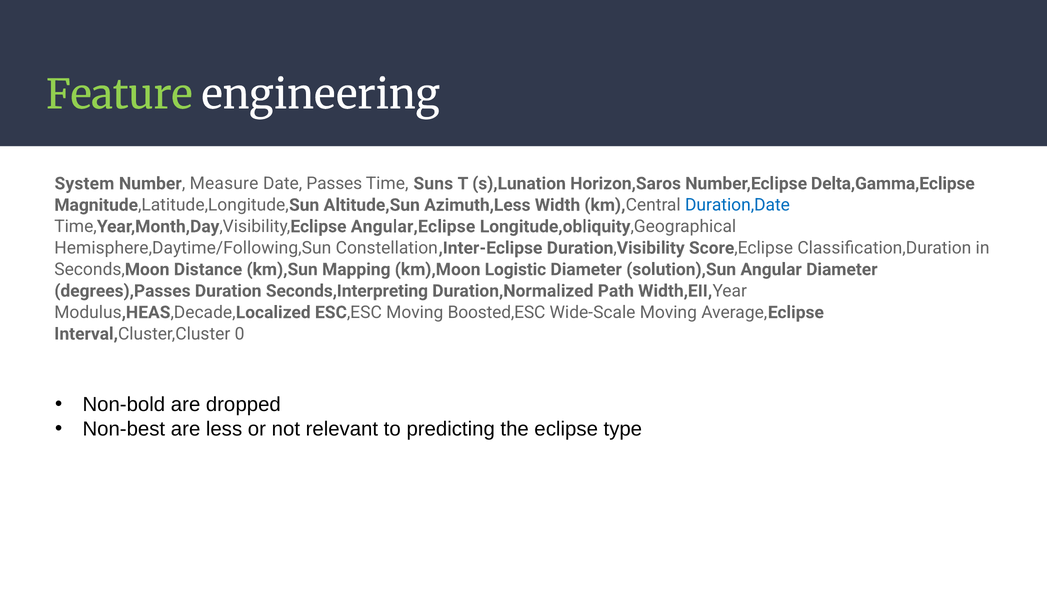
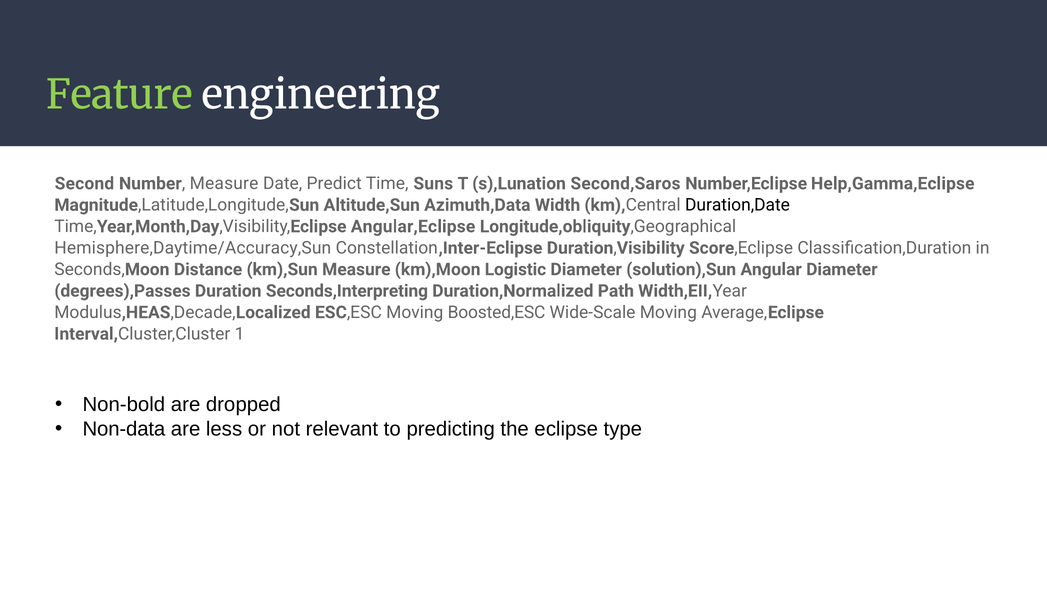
System: System -> Second
Passes: Passes -> Predict
Horizon,Saros: Horizon,Saros -> Second,Saros
Delta,Gamma,Eclipse: Delta,Gamma,Eclipse -> Help,Gamma,Eclipse
Azimuth,Less: Azimuth,Less -> Azimuth,Data
Duration,Date colour: blue -> black
Hemisphere,Daytime/Following,Sun: Hemisphere,Daytime/Following,Sun -> Hemisphere,Daytime/Accuracy,Sun
km),Sun Mapping: Mapping -> Measure
0: 0 -> 1
Non-best: Non-best -> Non-data
